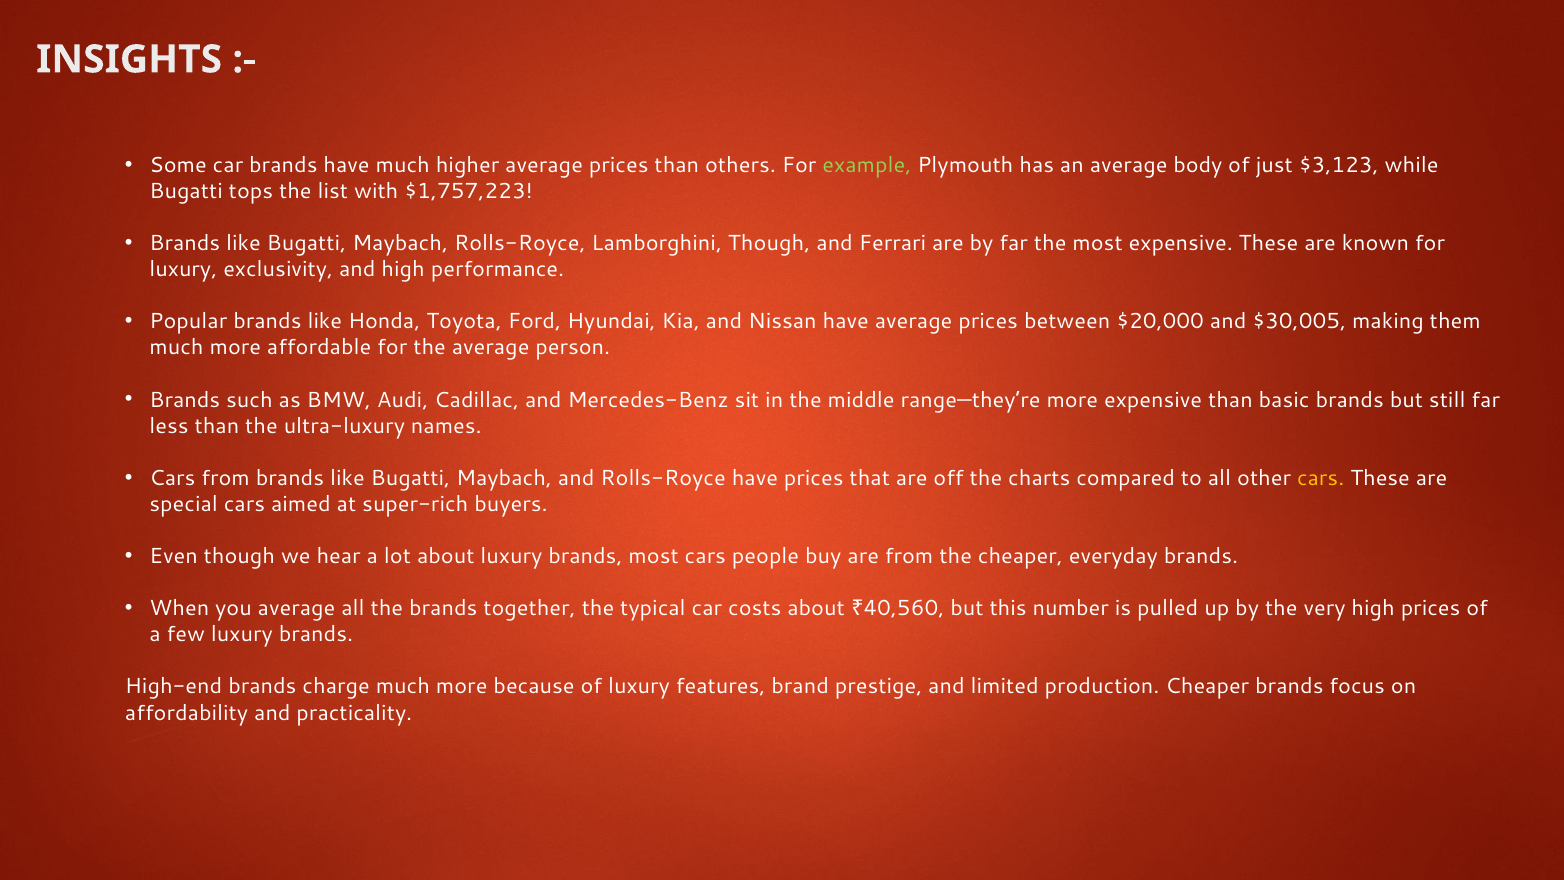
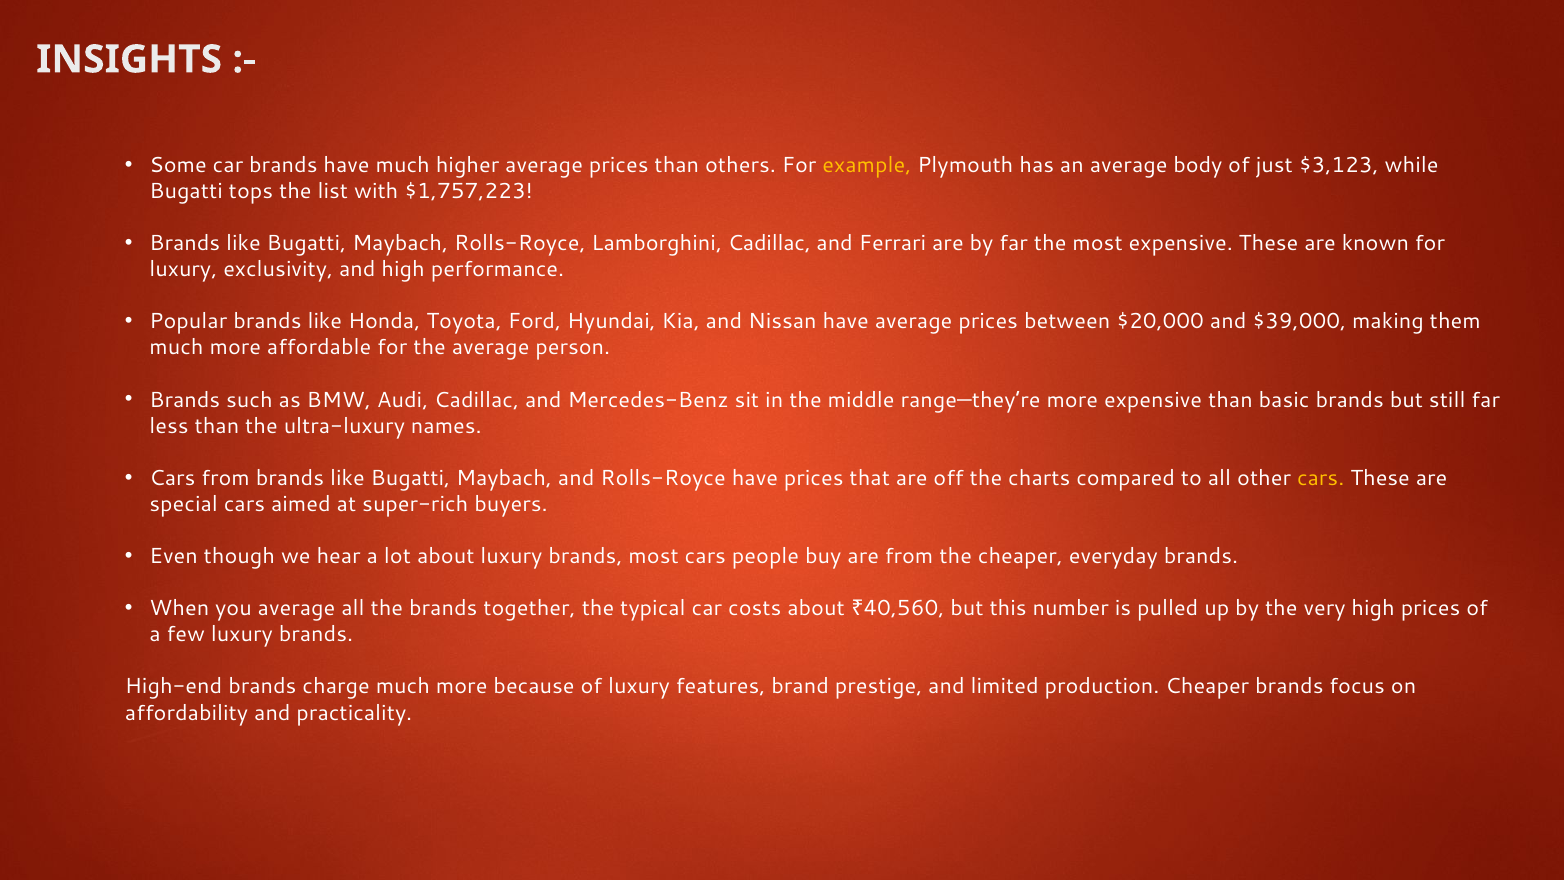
example colour: light green -> yellow
Lamborghini Though: Though -> Cadillac
$30,005: $30,005 -> $39,000
